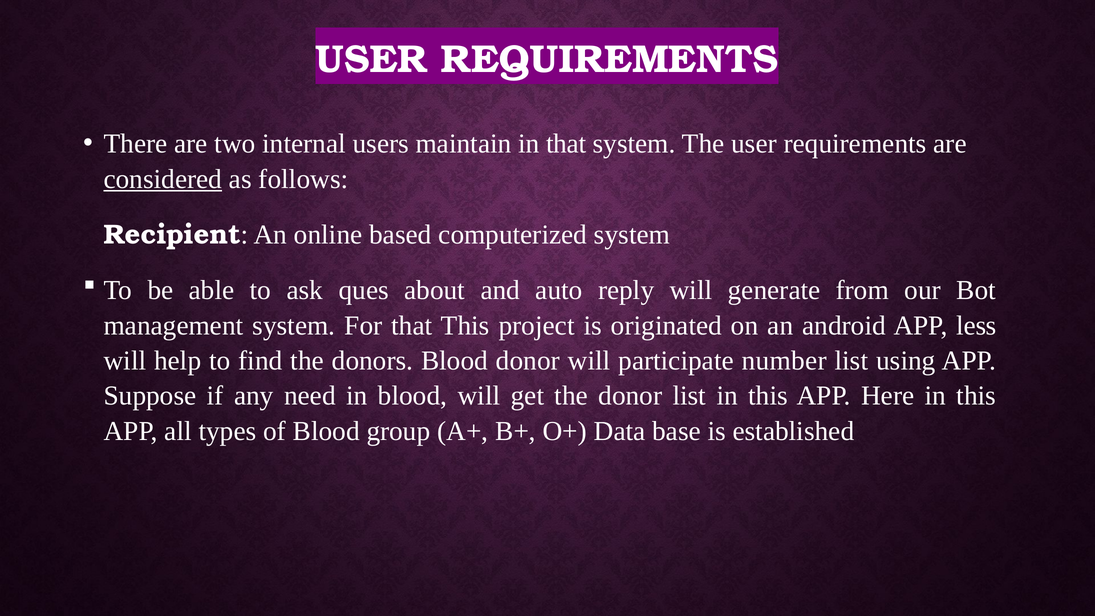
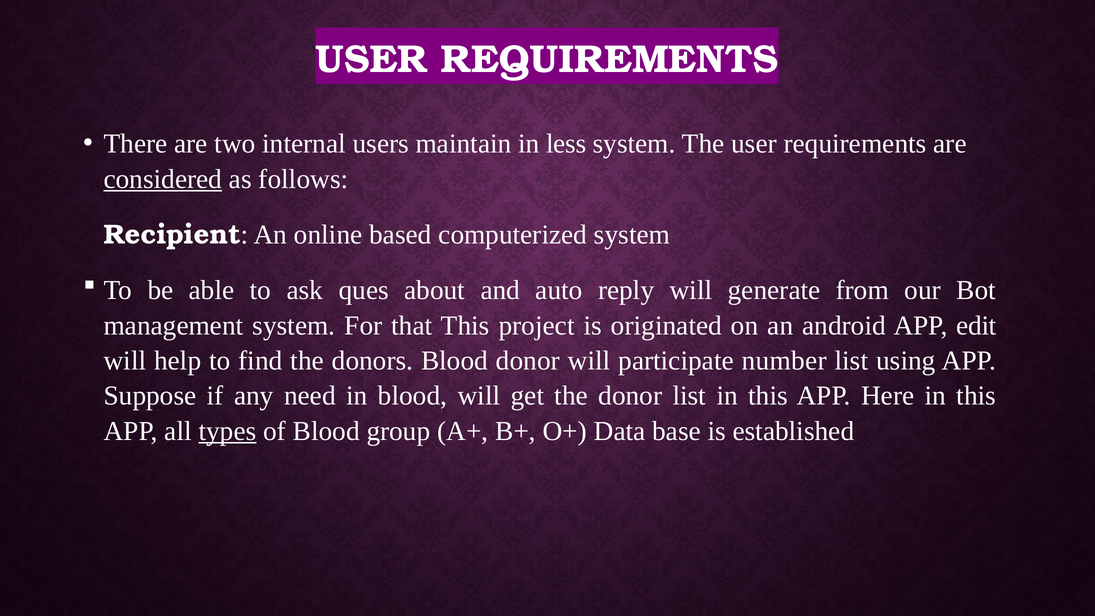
in that: that -> less
less: less -> edit
types underline: none -> present
